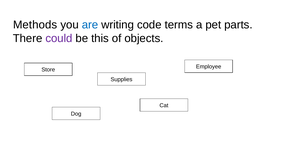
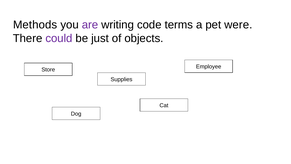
are colour: blue -> purple
parts: parts -> were
this: this -> just
